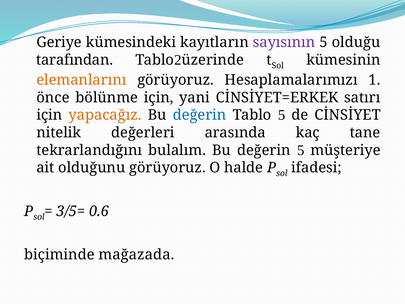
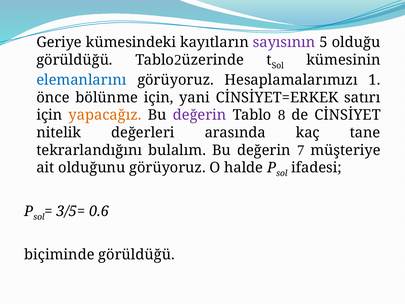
tarafından at (75, 60): tarafından -> görüldüğü
elemanlarını colour: orange -> blue
değerin at (200, 115) colour: blue -> purple
Tablo 5: 5 -> 8
değerin 5: 5 -> 7
biçiminde mağazada: mağazada -> görüldüğü
